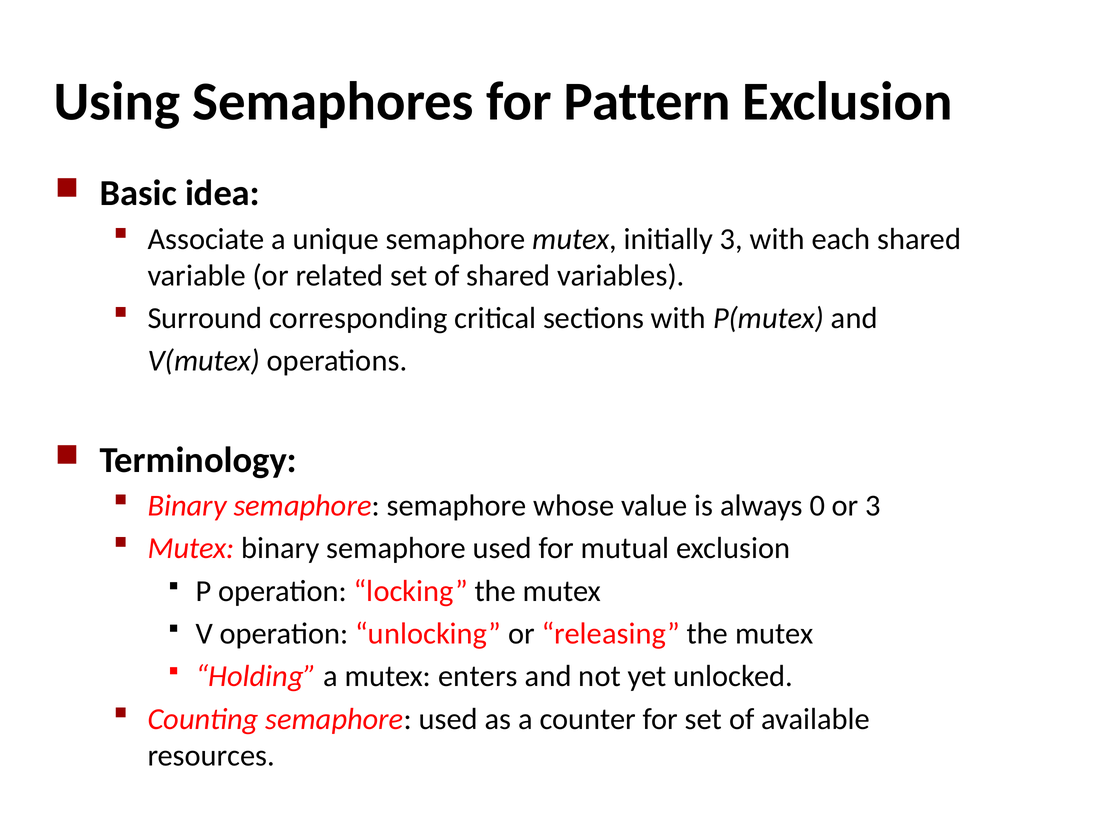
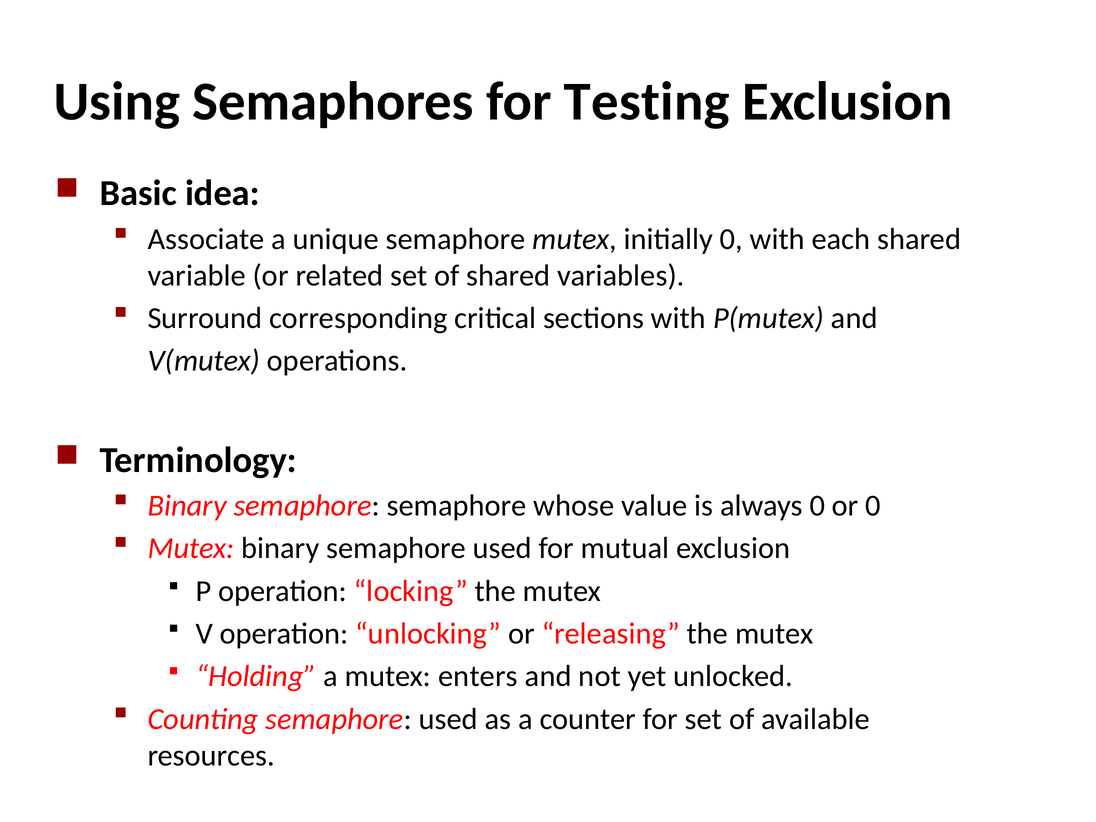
Pattern: Pattern -> Testing
initially 3: 3 -> 0
or 3: 3 -> 0
